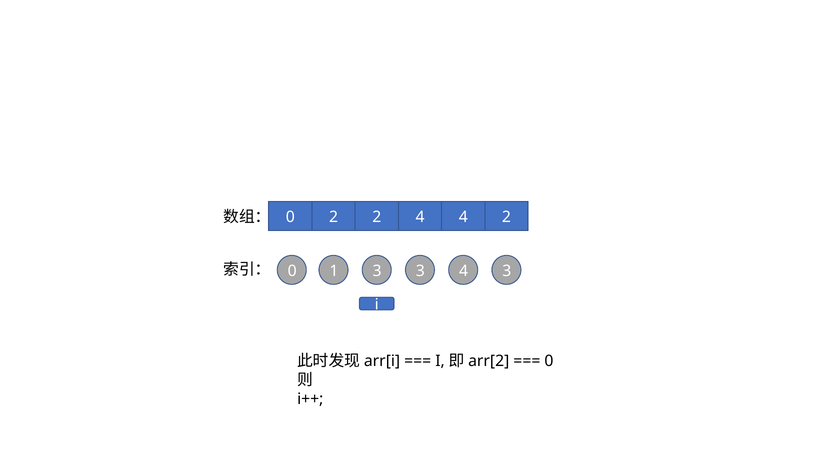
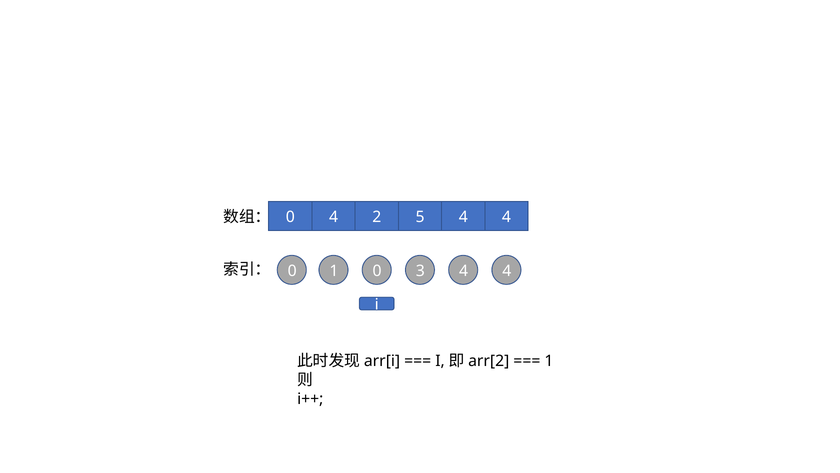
0 2: 2 -> 4
2 4: 4 -> 5
2 at (506, 217): 2 -> 4
1 3: 3 -> 0
3 4 3: 3 -> 4
0 at (549, 361): 0 -> 1
